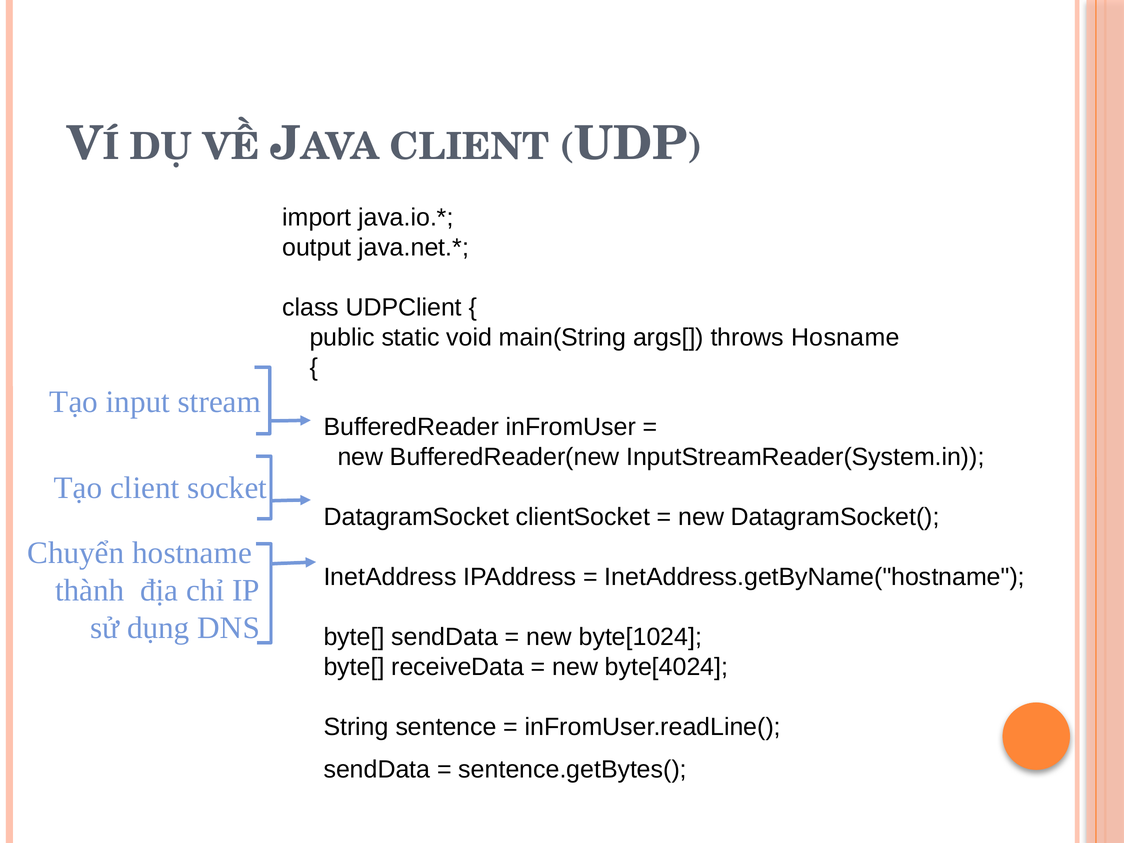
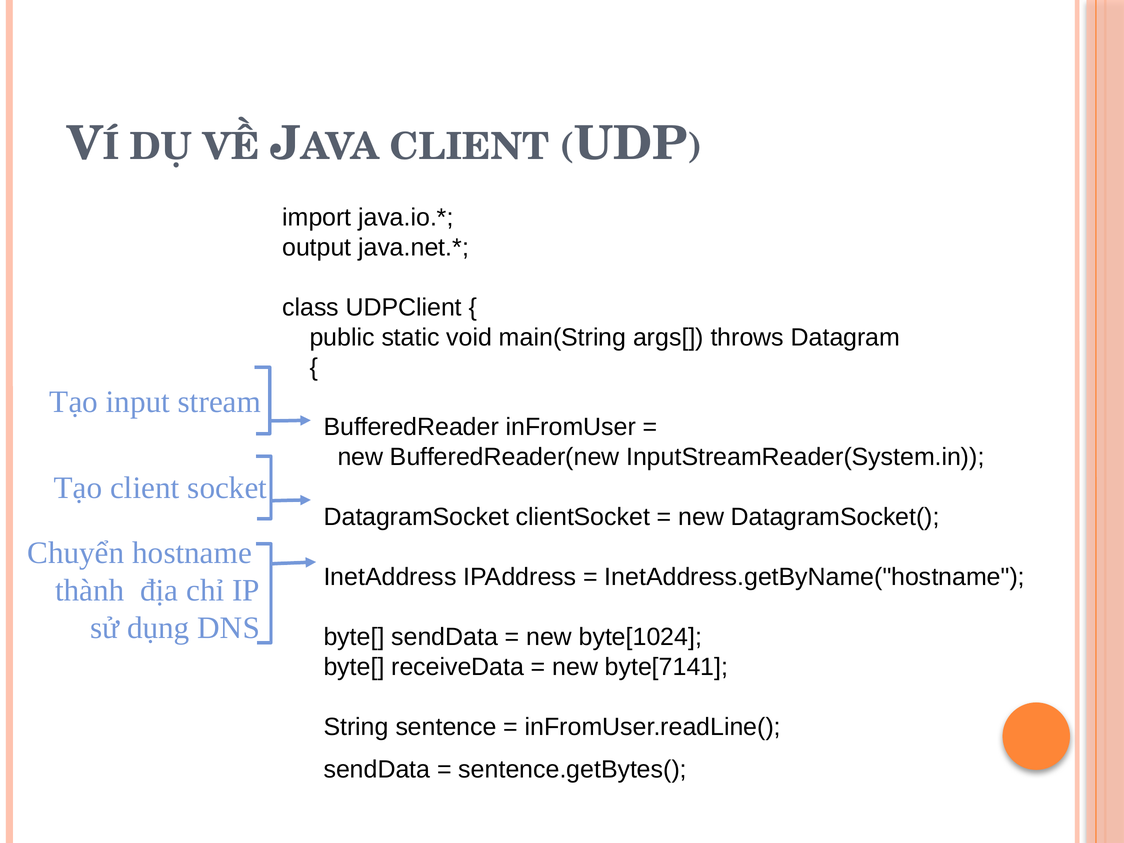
Hosname: Hosname -> Datagram
byte[4024: byte[4024 -> byte[7141
